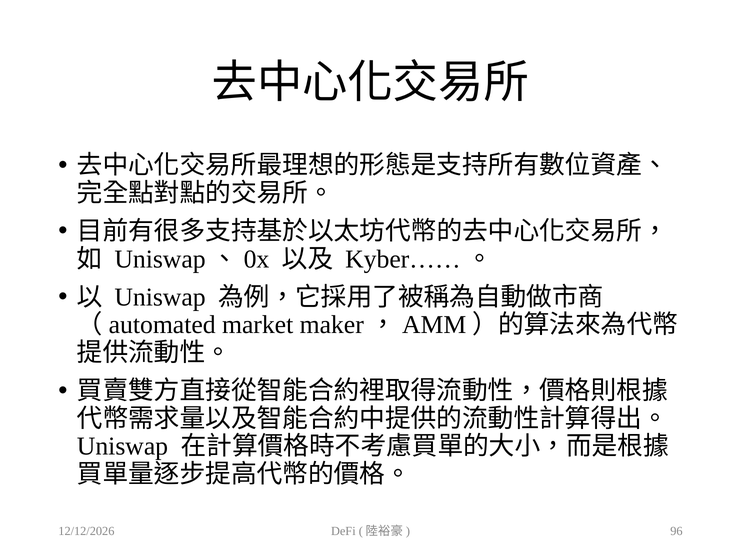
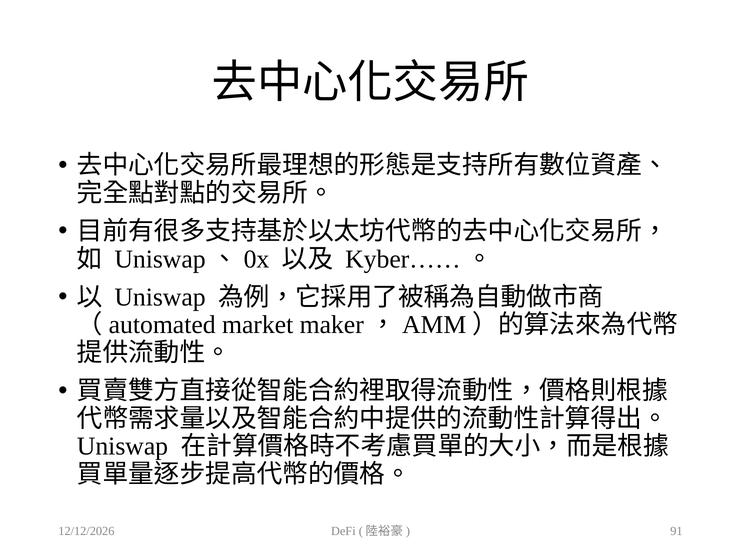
96: 96 -> 91
